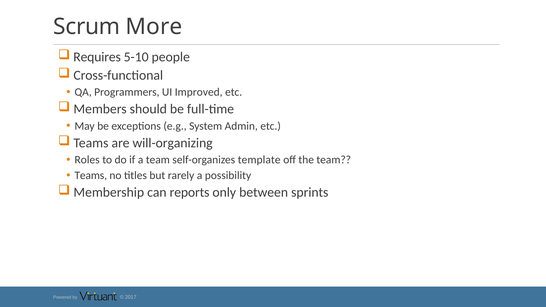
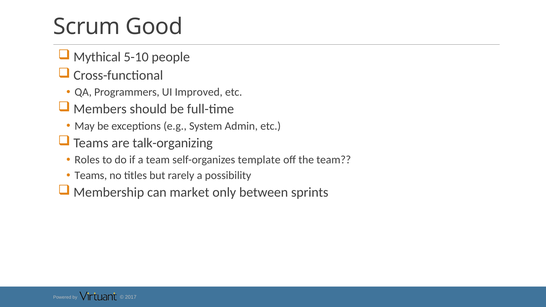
More: More -> Good
Requires: Requires -> Mythical
will-organizing: will-organizing -> talk-organizing
reports: reports -> market
